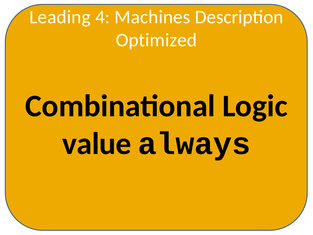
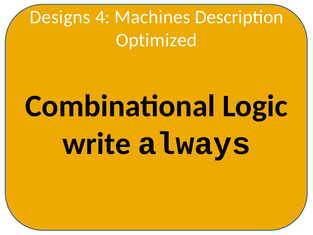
Leading: Leading -> Designs
value: value -> write
